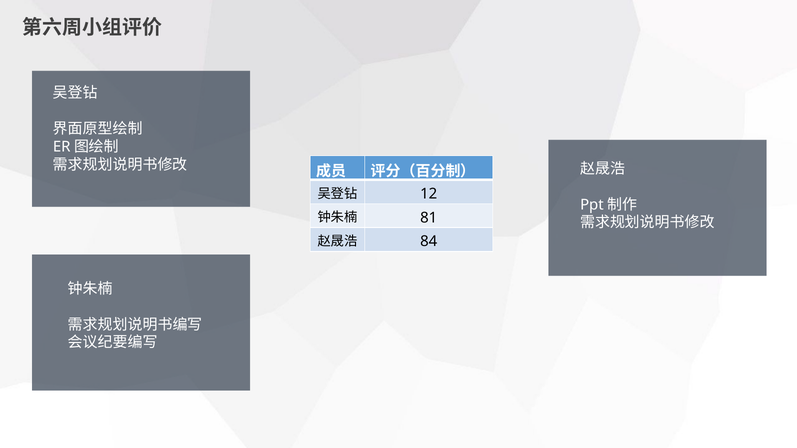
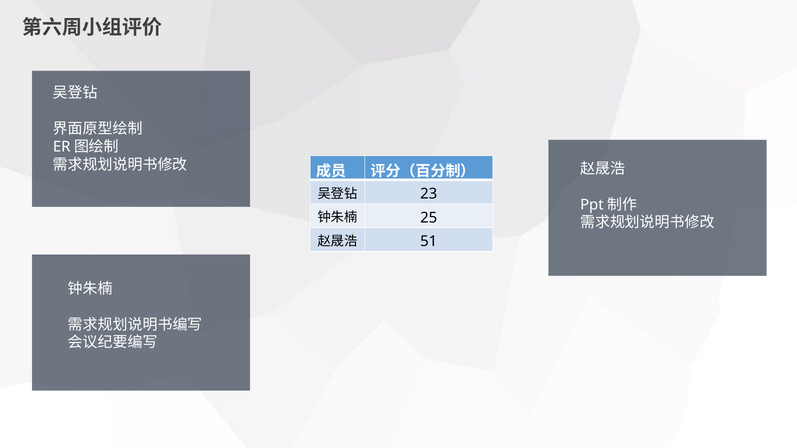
12: 12 -> 23
81: 81 -> 25
84: 84 -> 51
